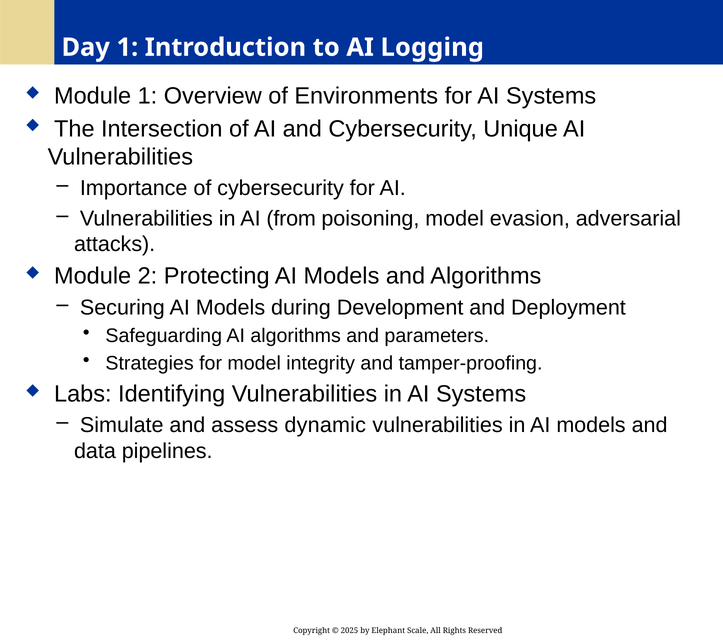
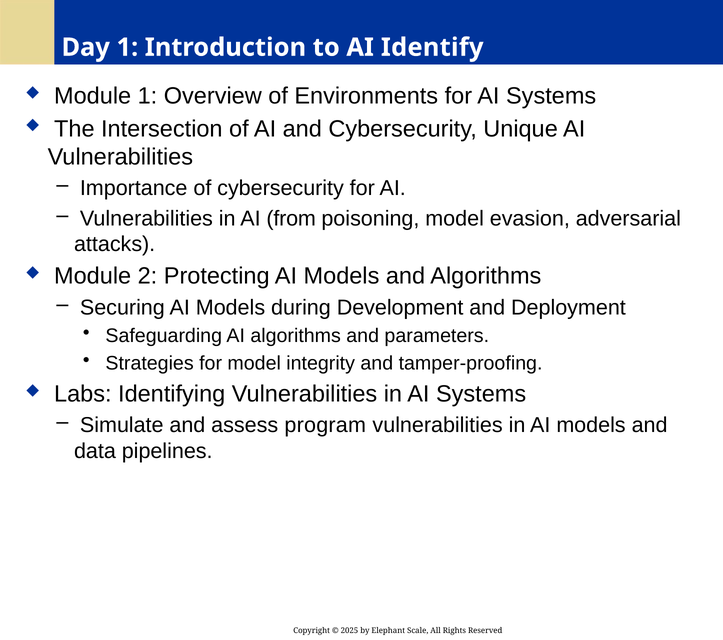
Logging: Logging -> Identify
dynamic: dynamic -> program
